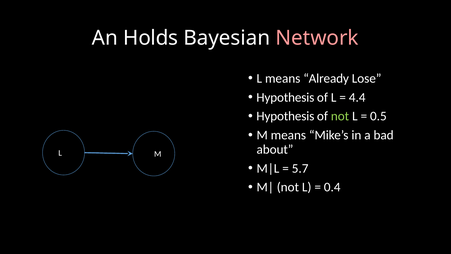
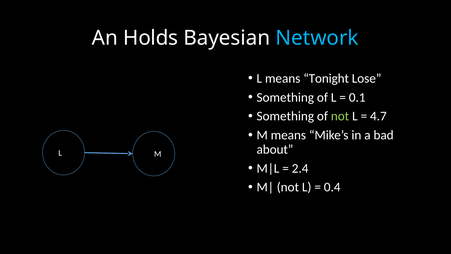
Network colour: pink -> light blue
Already: Already -> Tonight
Hypothesis at (285, 97): Hypothesis -> Something
4.4: 4.4 -> 0.1
Hypothesis at (285, 116): Hypothesis -> Something
0.5: 0.5 -> 4.7
5.7: 5.7 -> 2.4
